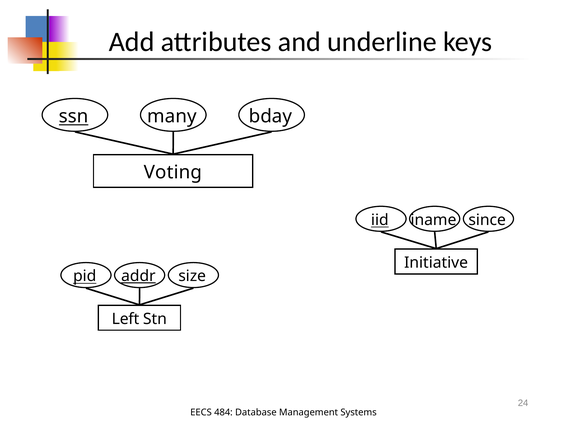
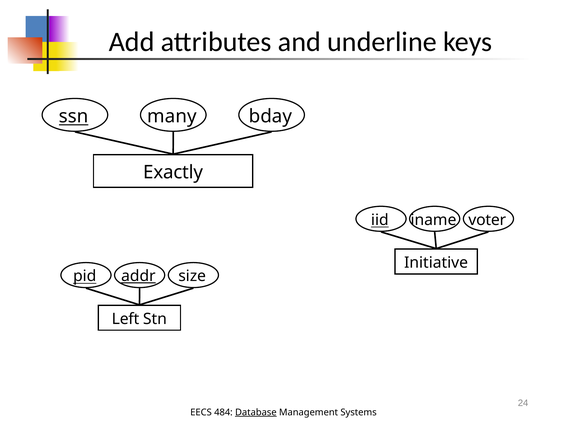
Voting: Voting -> Exactly
since: since -> voter
Database underline: none -> present
